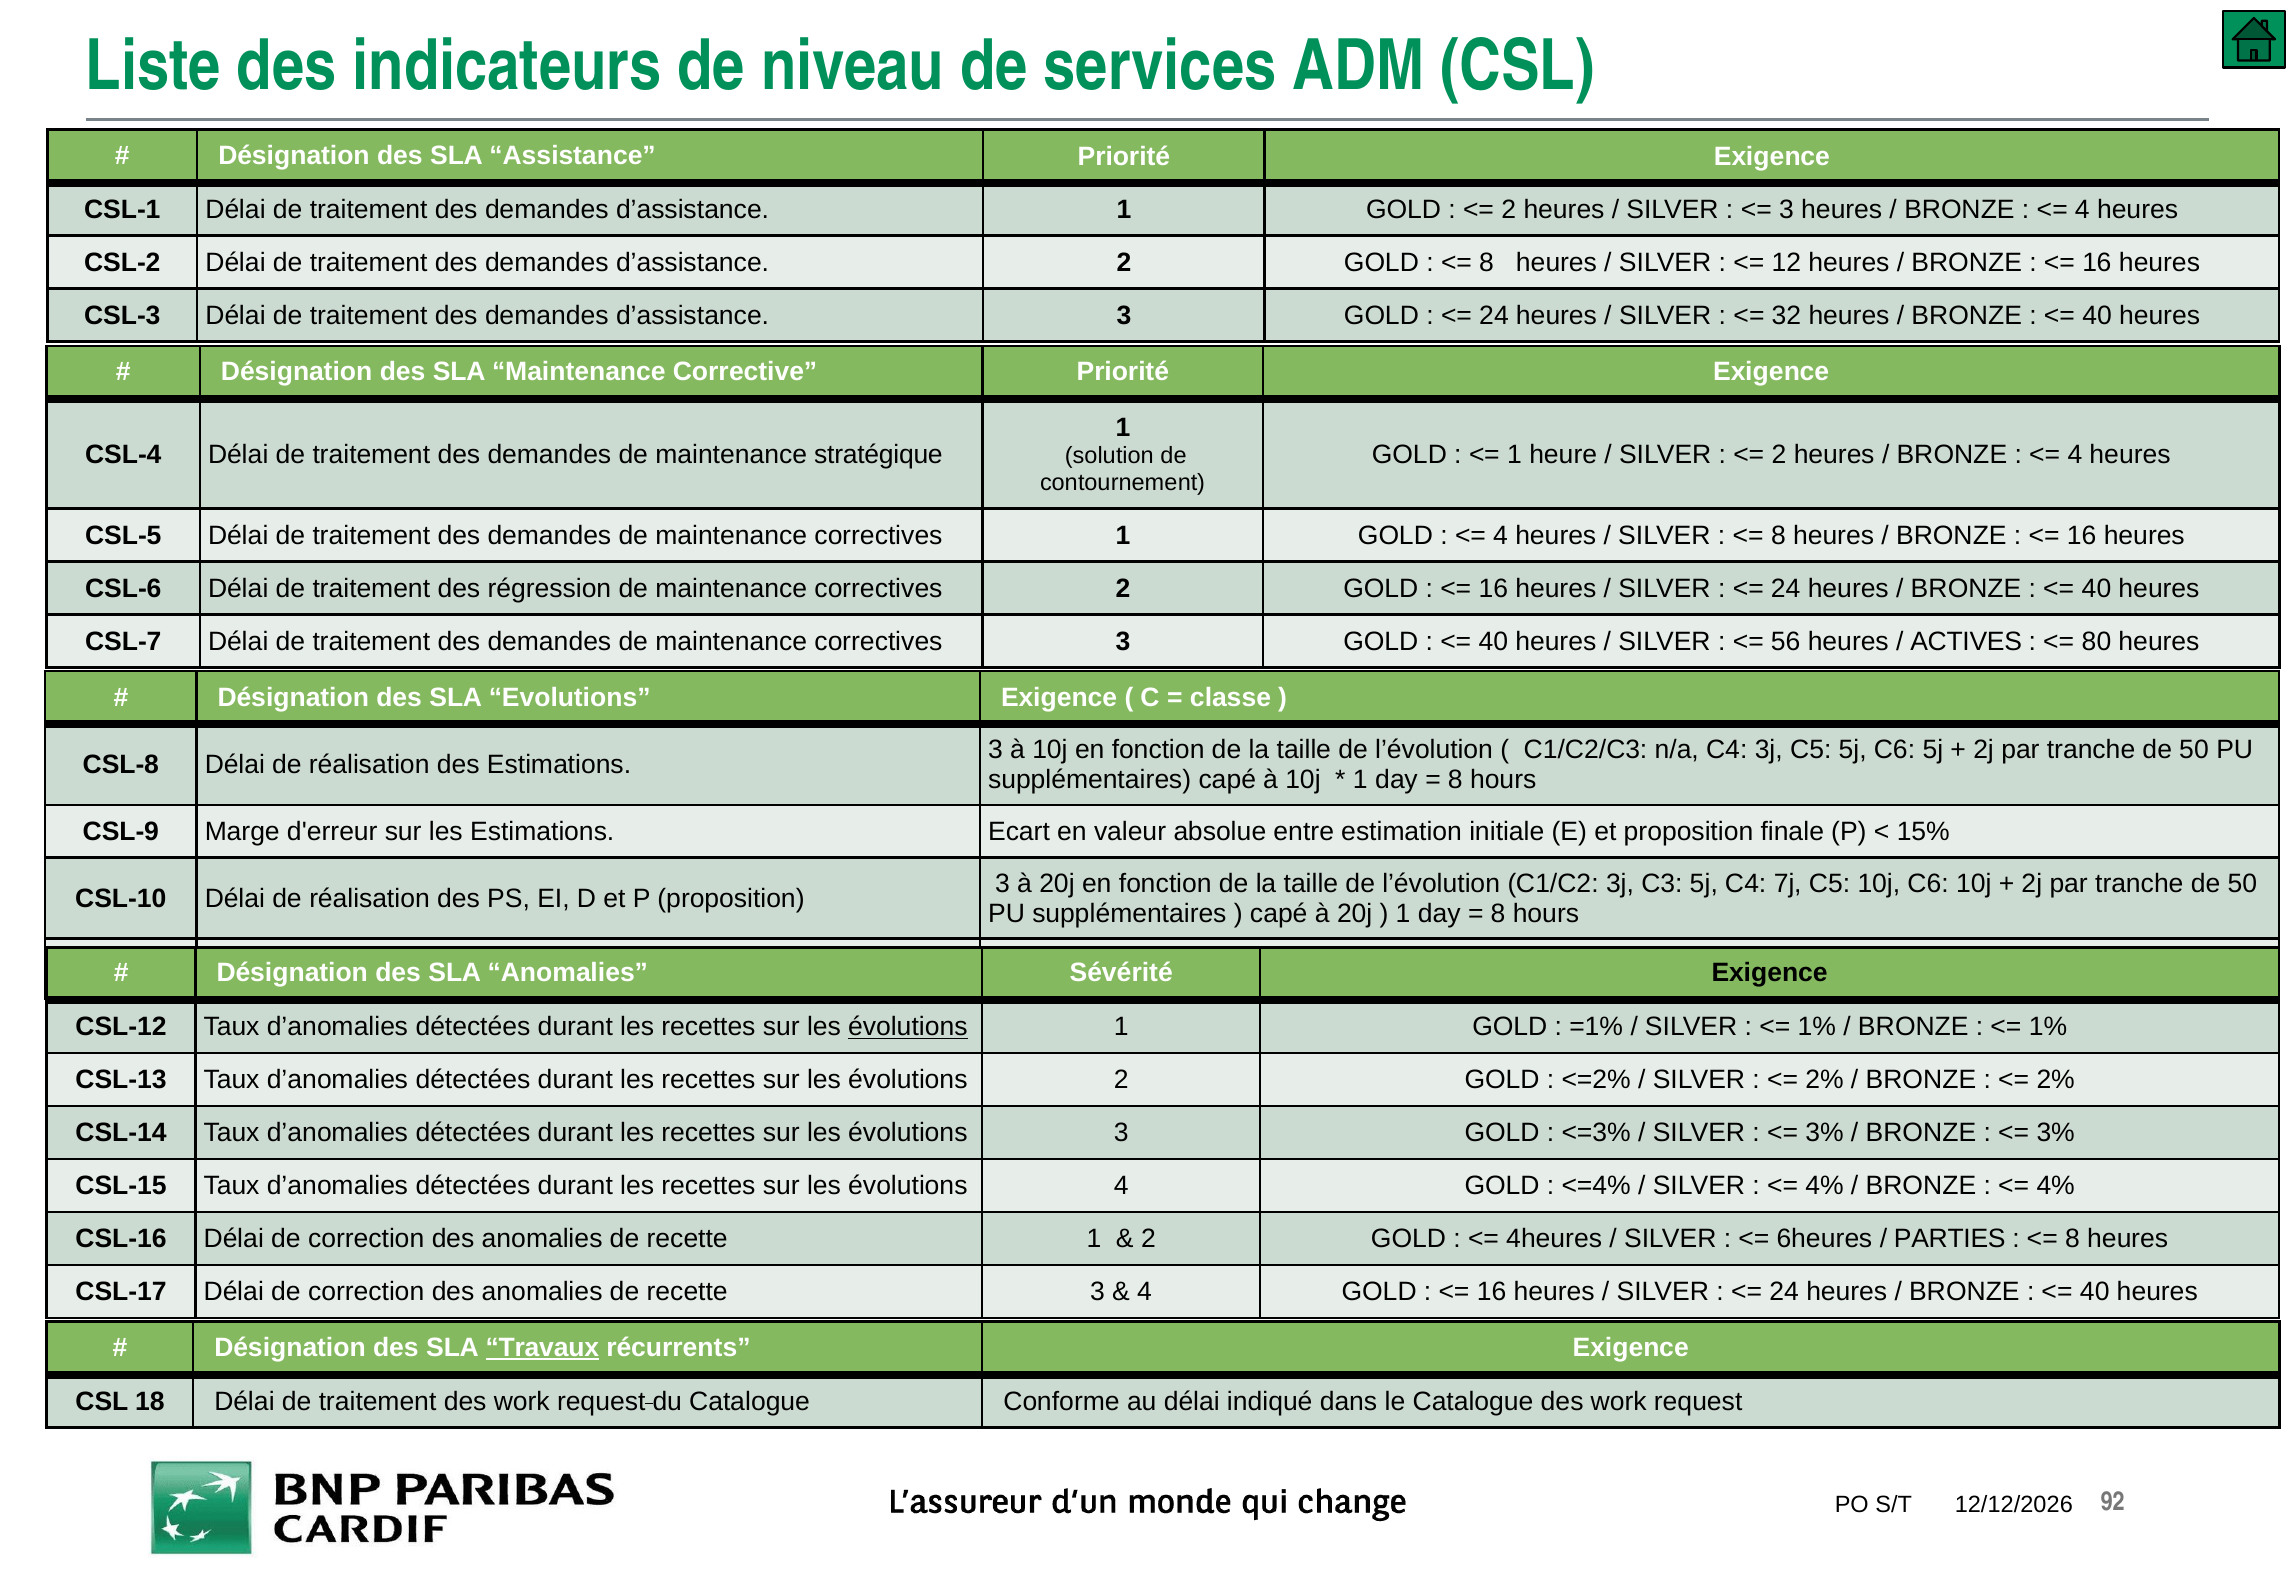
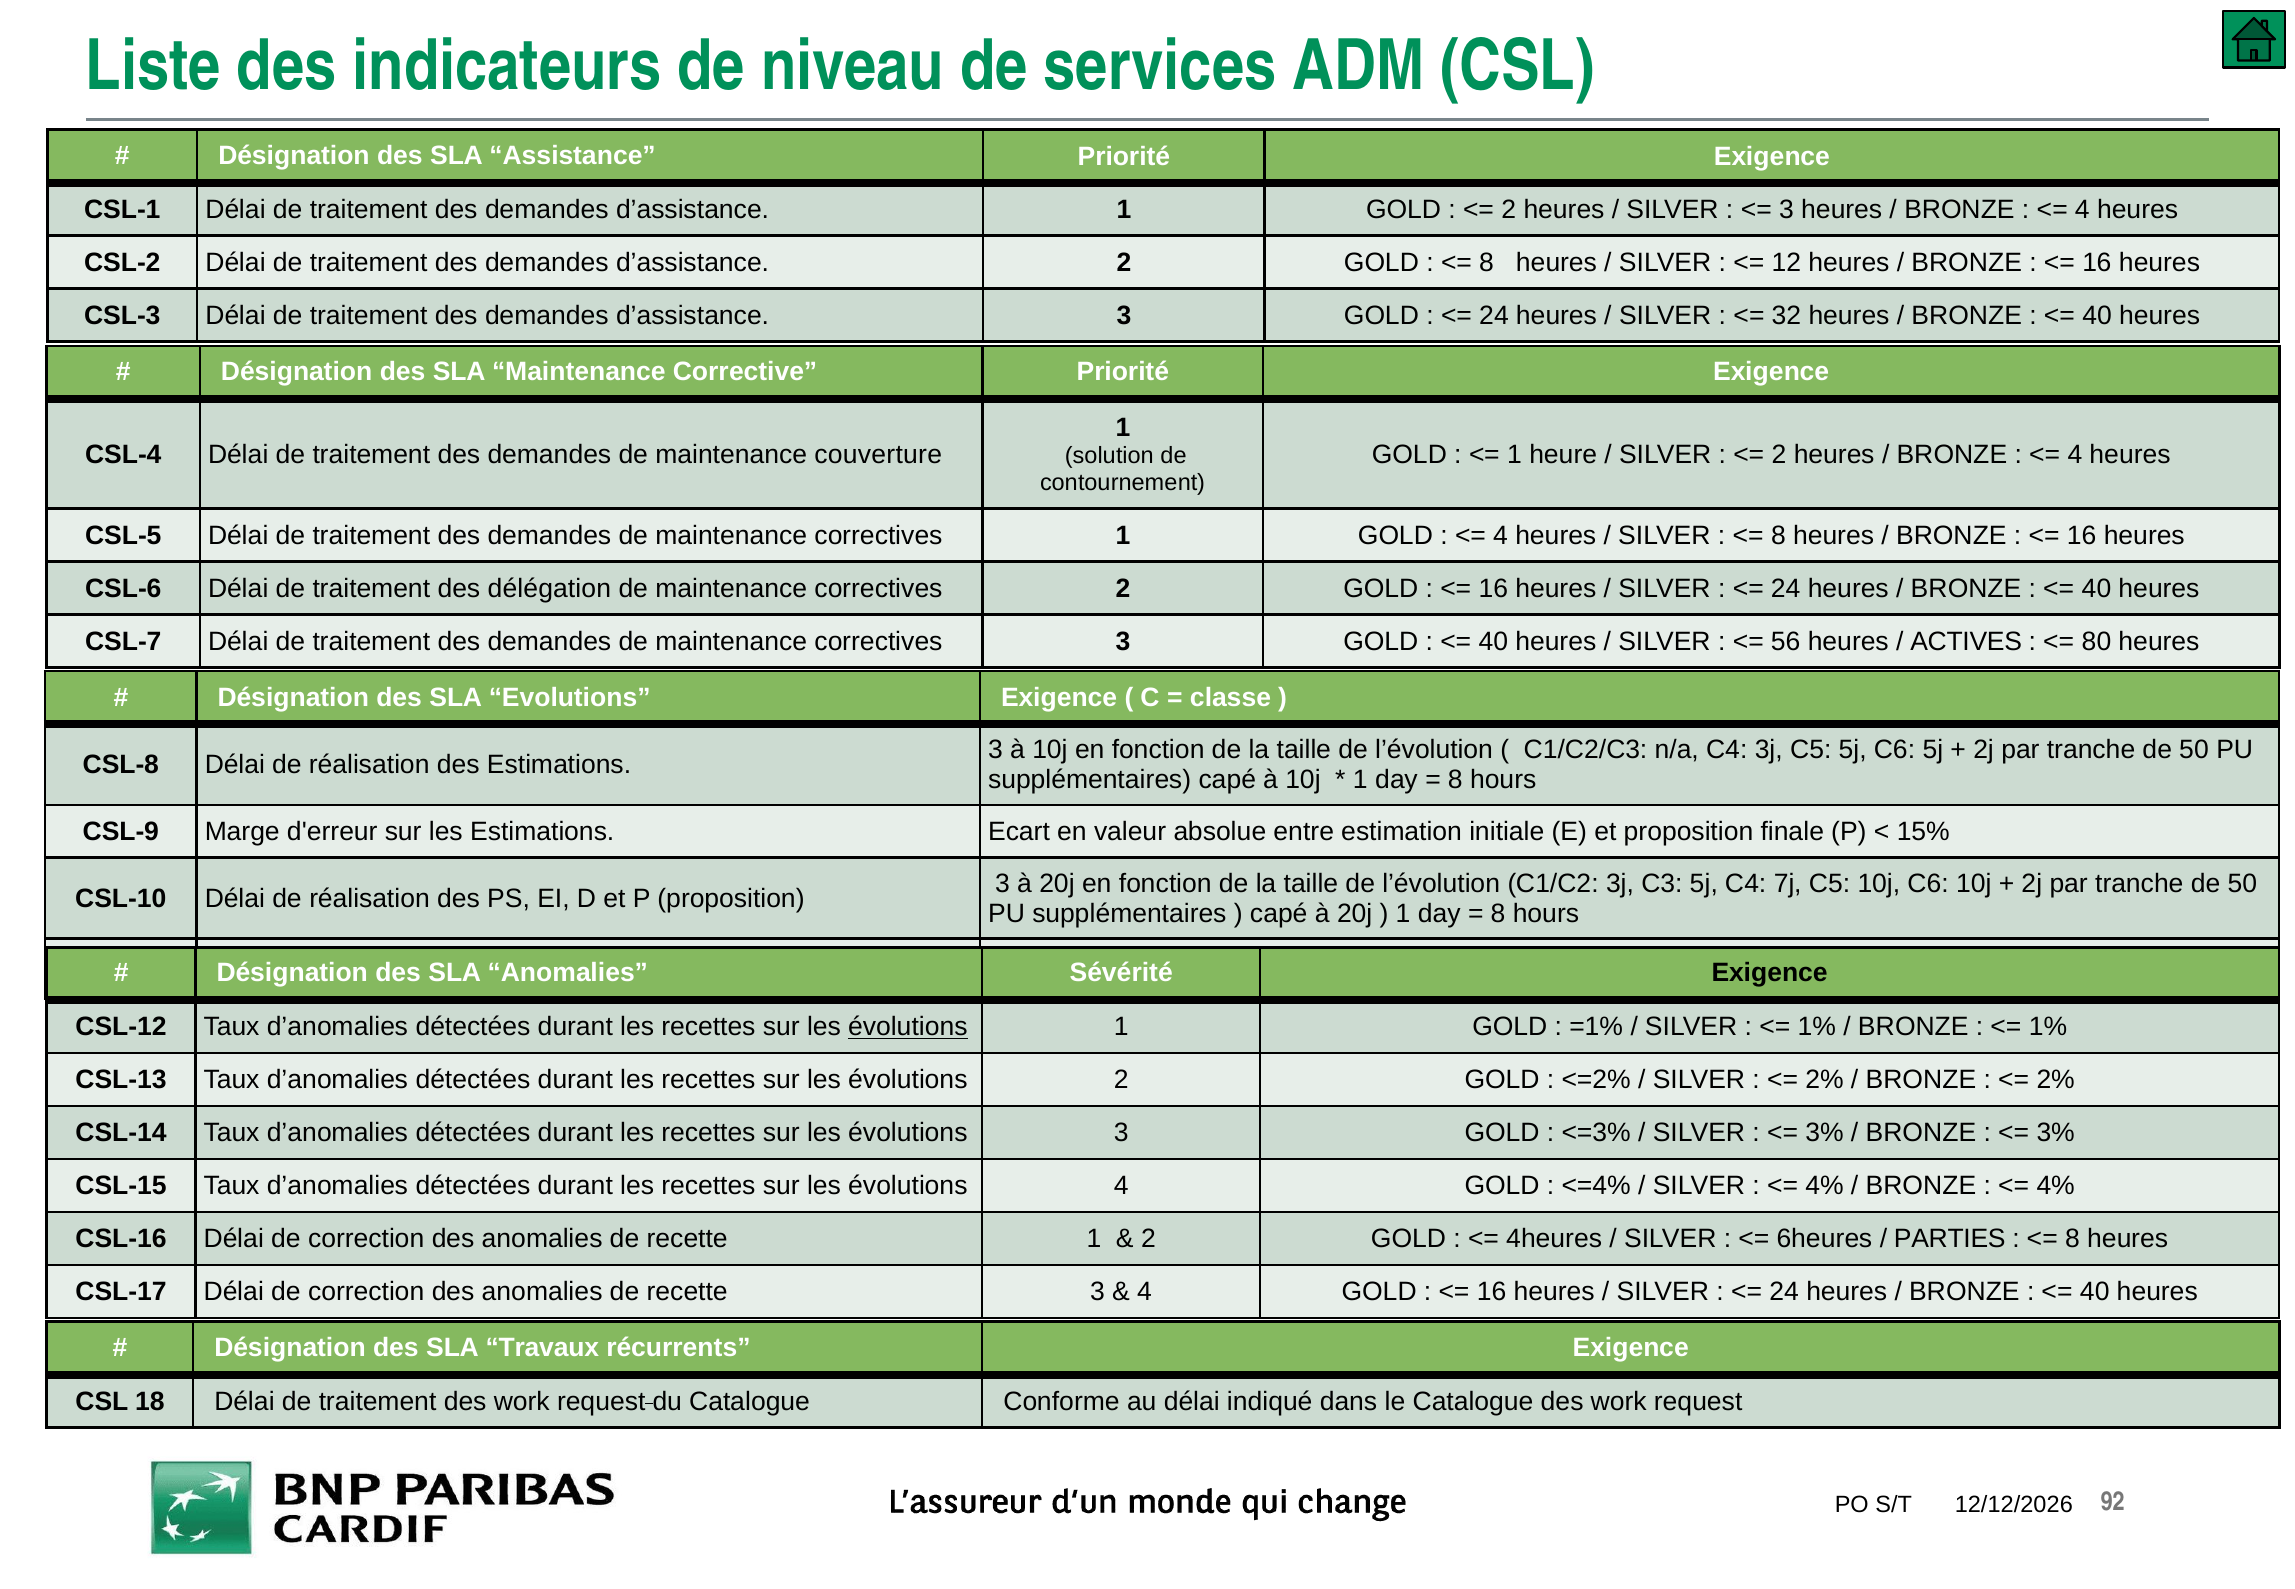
stratégique: stratégique -> couverture
régression: régression -> délégation
Travaux underline: present -> none
